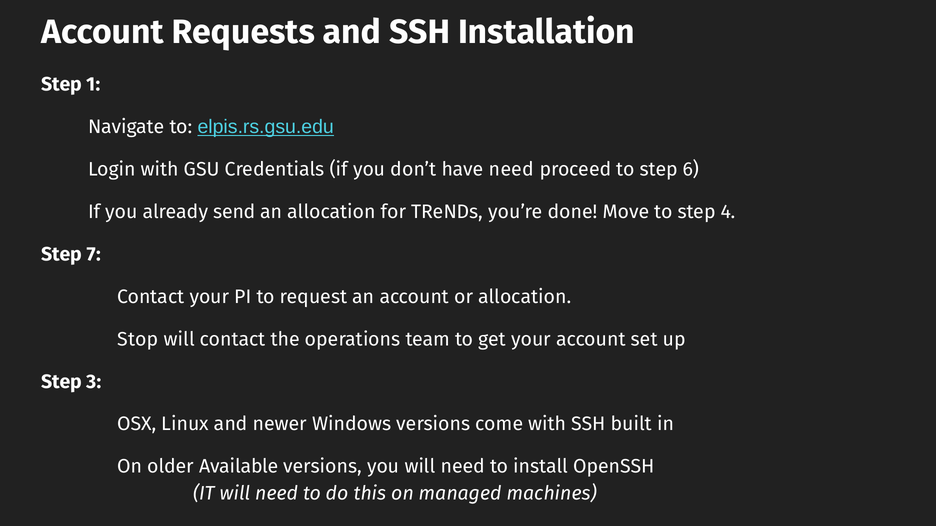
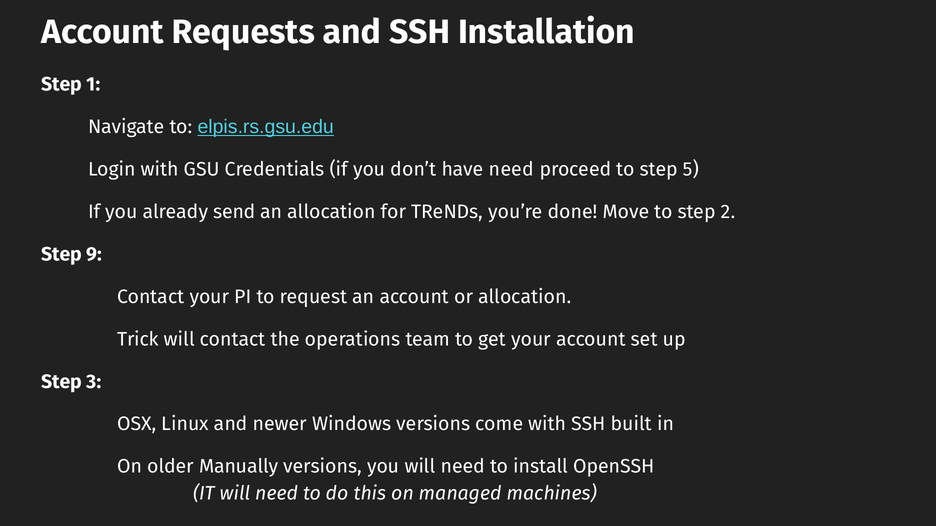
6: 6 -> 5
4: 4 -> 2
7: 7 -> 9
Stop: Stop -> Trick
Available: Available -> Manually
